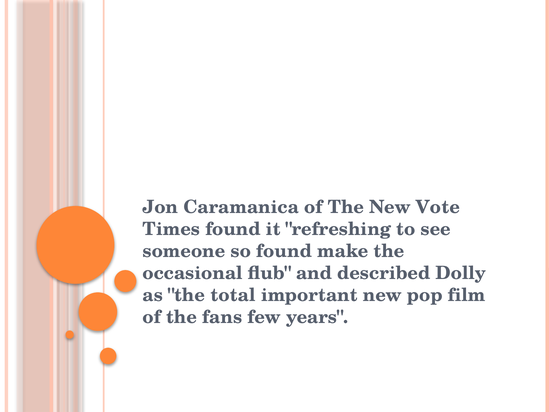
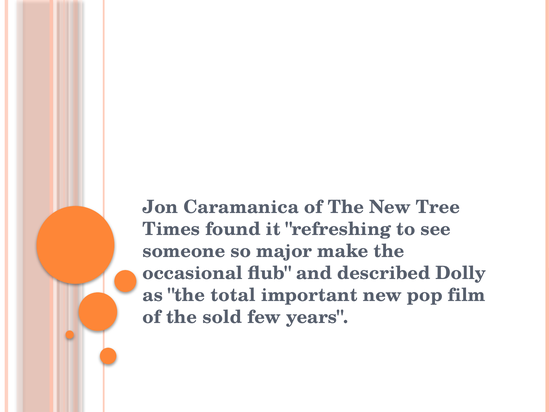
Vote: Vote -> Tree
so found: found -> major
fans: fans -> sold
